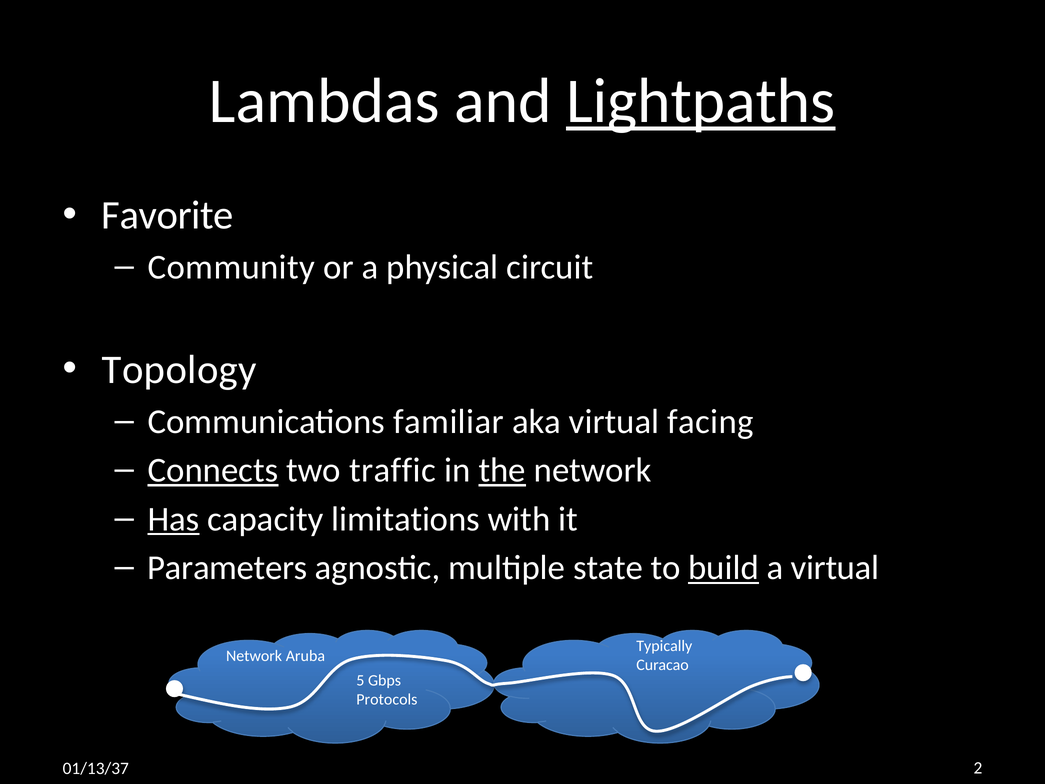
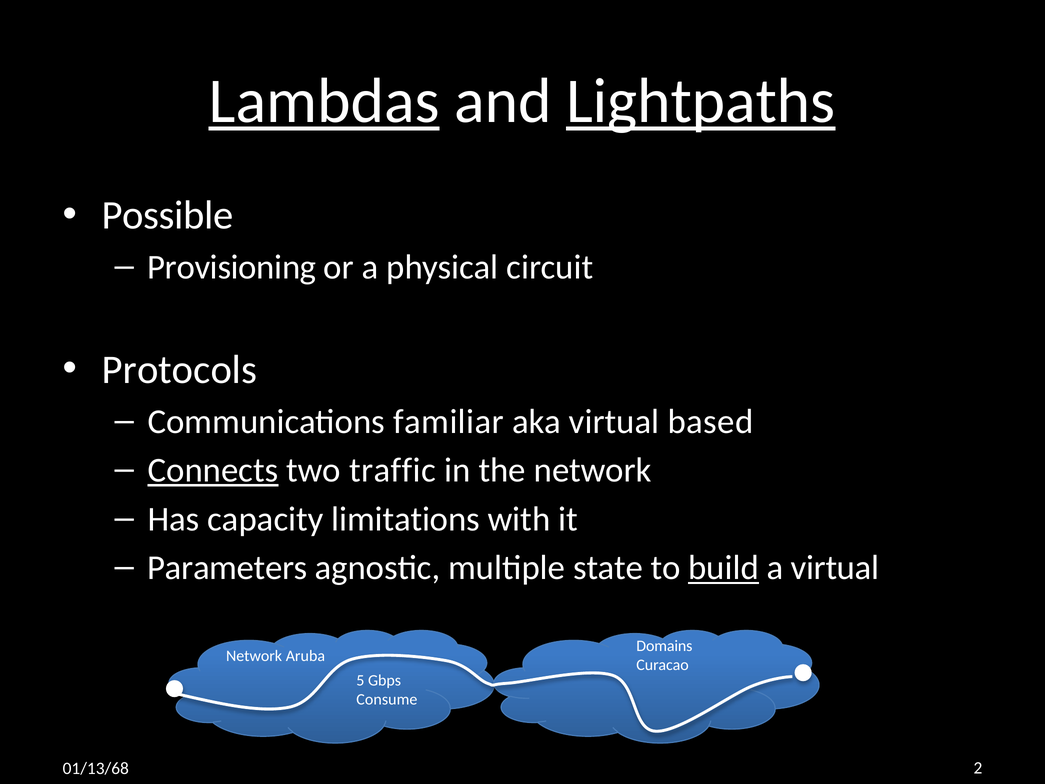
Lambdas underline: none -> present
Favorite: Favorite -> Possible
Community: Community -> Provisioning
Topology: Topology -> Protocols
facing: facing -> based
the underline: present -> none
Has underline: present -> none
Typically: Typically -> Domains
Protocols: Protocols -> Consume
01/13/37: 01/13/37 -> 01/13/68
